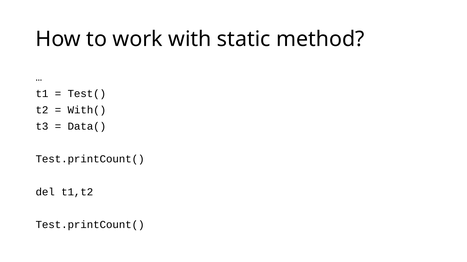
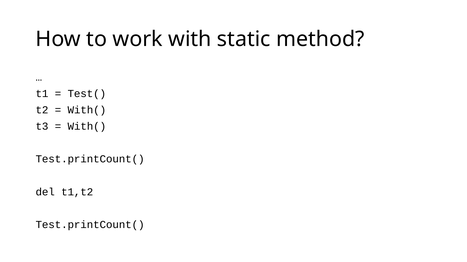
Data( at (87, 127): Data( -> With(
